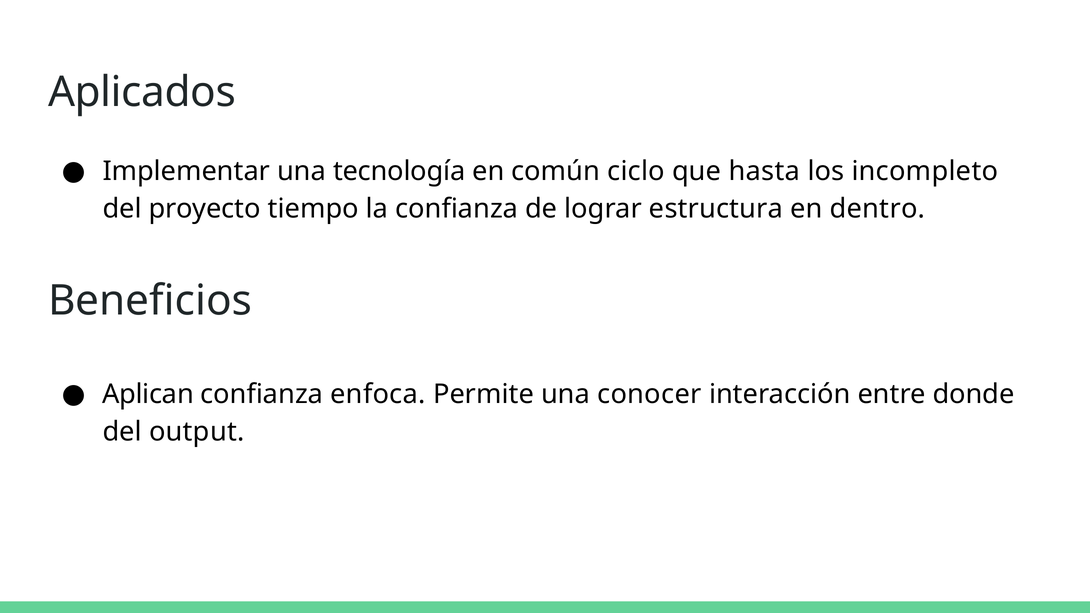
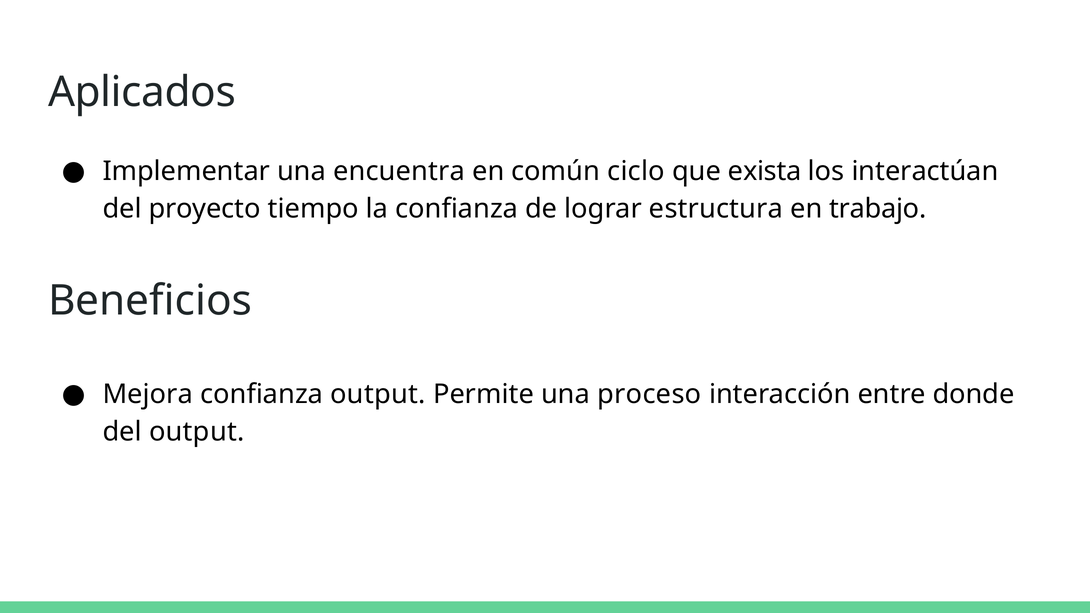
tecnología: tecnología -> encuentra
hasta: hasta -> exista
incompleto: incompleto -> interactúan
dentro: dentro -> trabajo
Aplican: Aplican -> Mejora
confianza enfoca: enfoca -> output
conocer: conocer -> proceso
